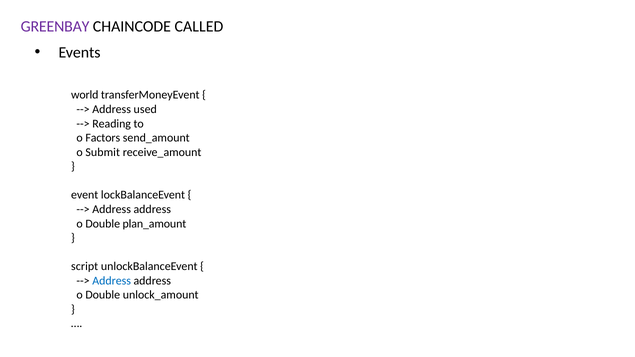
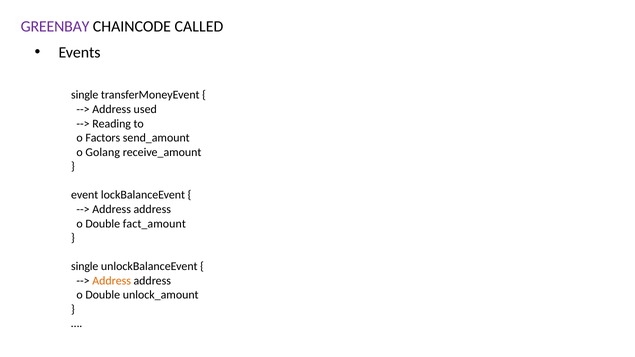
world at (85, 95): world -> single
Submit: Submit -> Golang
plan_amount: plan_amount -> fact_amount
script at (85, 267): script -> single
Address at (112, 281) colour: blue -> orange
